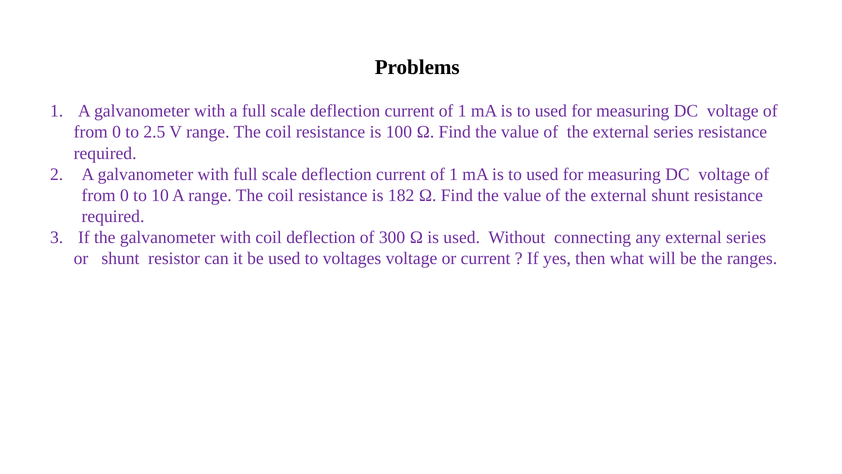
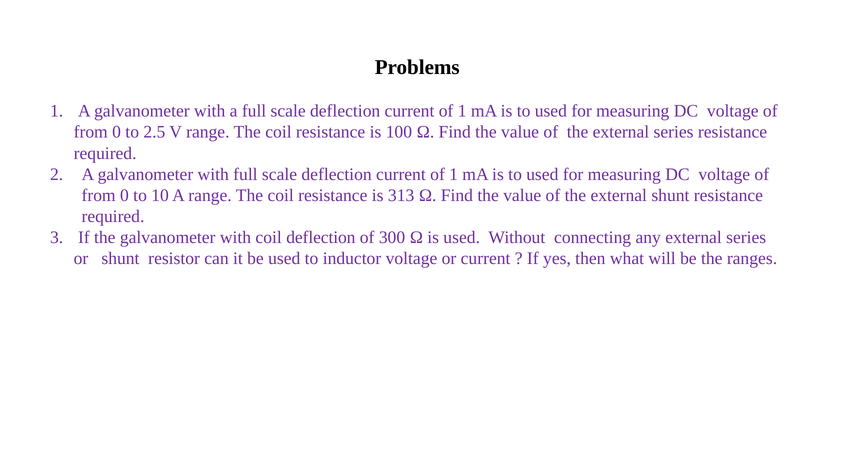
182: 182 -> 313
voltages: voltages -> inductor
